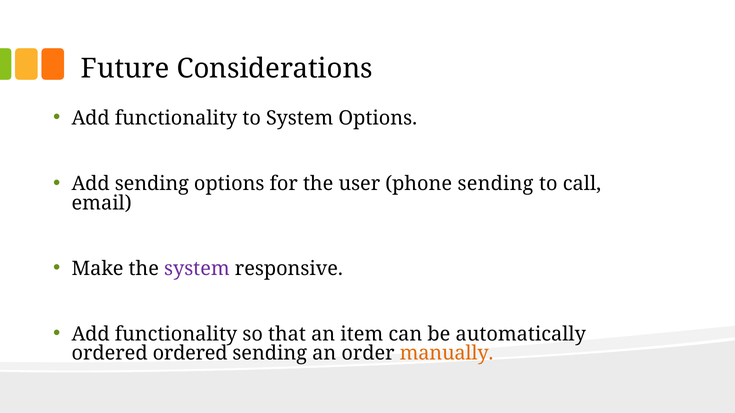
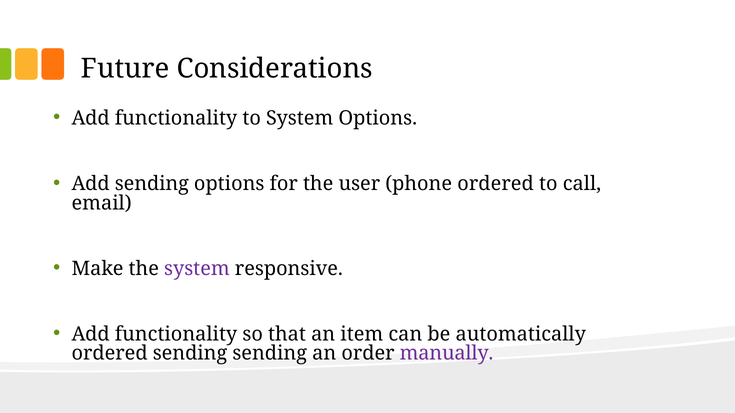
phone sending: sending -> ordered
ordered ordered: ordered -> sending
manually colour: orange -> purple
